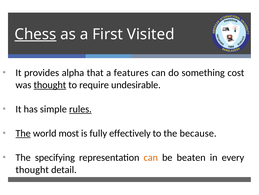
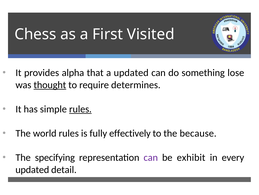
Chess underline: present -> none
a features: features -> updated
cost: cost -> lose
undesirable: undesirable -> determines
The at (23, 133) underline: present -> none
world most: most -> rules
can at (151, 157) colour: orange -> purple
beaten: beaten -> exhibit
thought at (32, 169): thought -> updated
